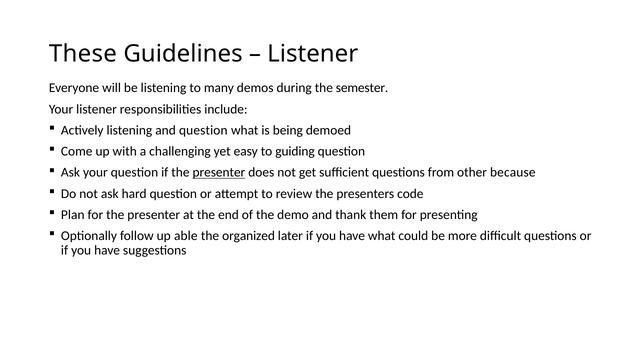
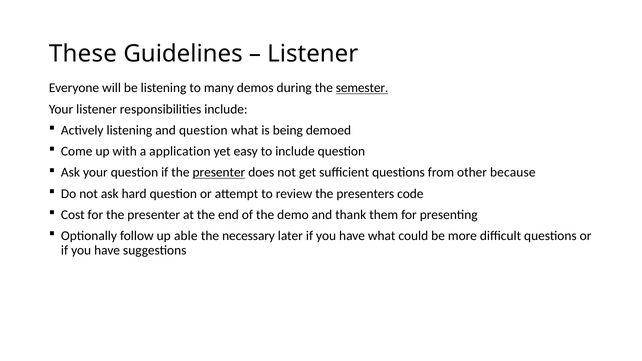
semester underline: none -> present
challenging: challenging -> application
to guiding: guiding -> include
Plan: Plan -> Cost
organized: organized -> necessary
